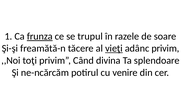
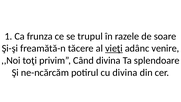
frunza underline: present -> none
adânc privim: privim -> venire
cu venire: venire -> divina
